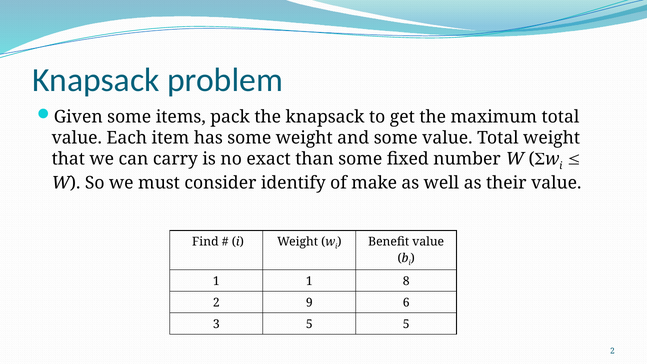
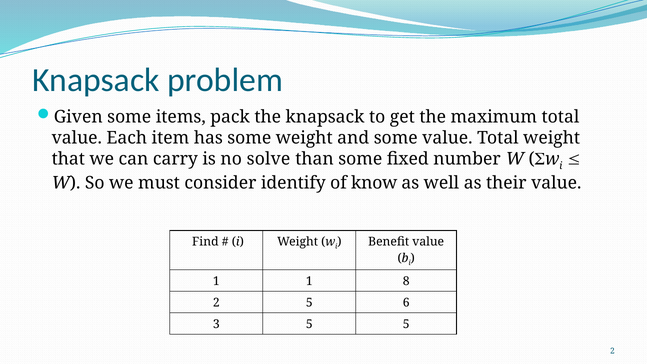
exact: exact -> solve
make: make -> know
2 9: 9 -> 5
